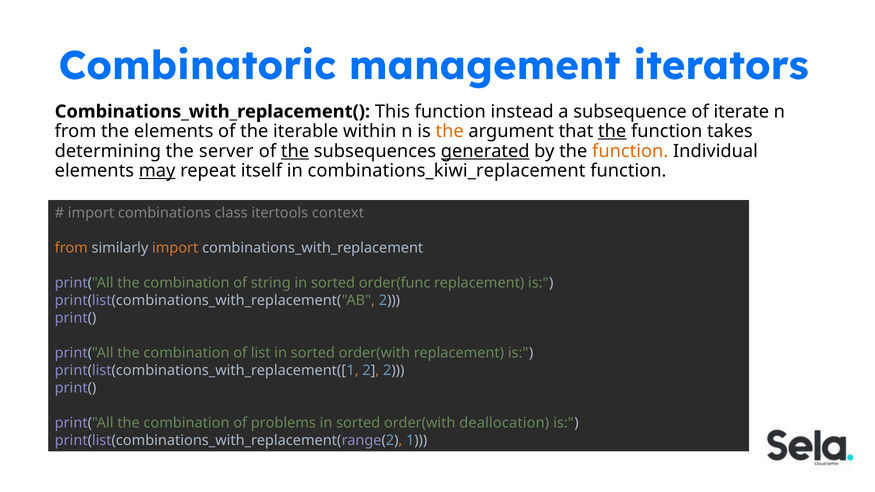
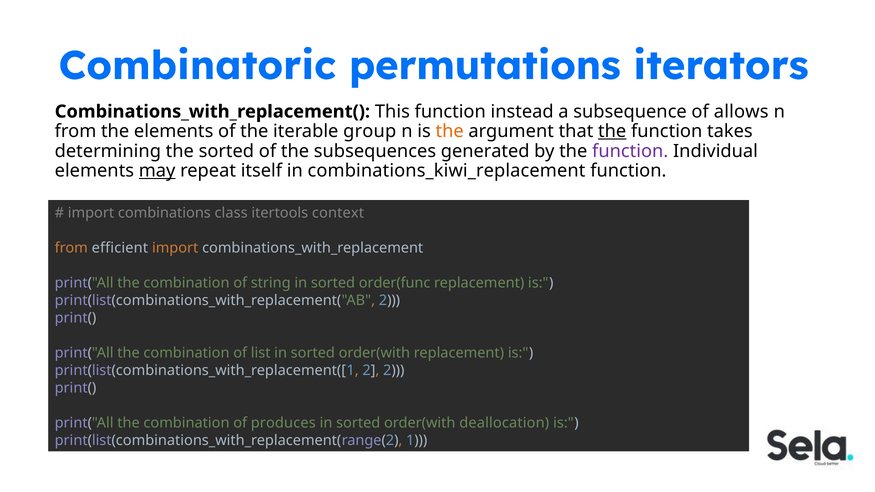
management: management -> permutations
iterate: iterate -> allows
within: within -> group
the server: server -> sorted
the at (295, 151) underline: present -> none
generated underline: present -> none
function at (630, 151) colour: orange -> purple
similarly: similarly -> efficient
problems: problems -> produces
